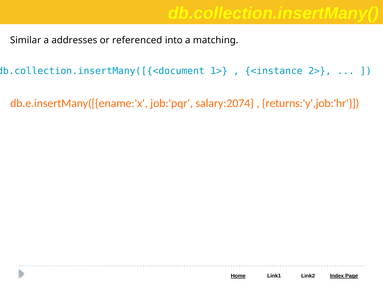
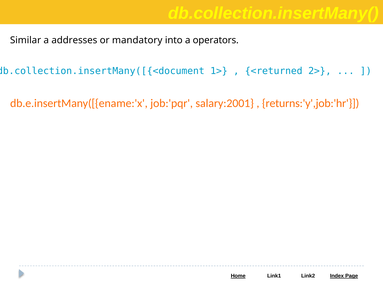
referenced: referenced -> mandatory
matching: matching -> operators
<instance: <instance -> <returned
salary:2074: salary:2074 -> salary:2001
